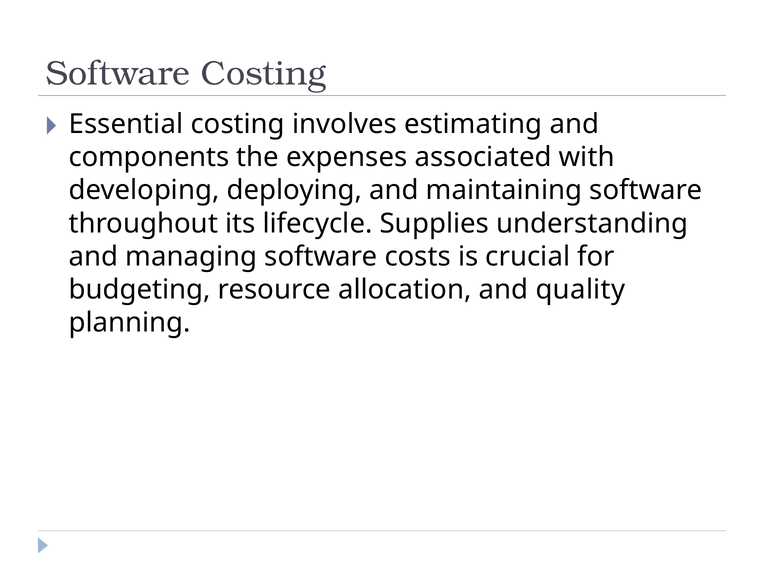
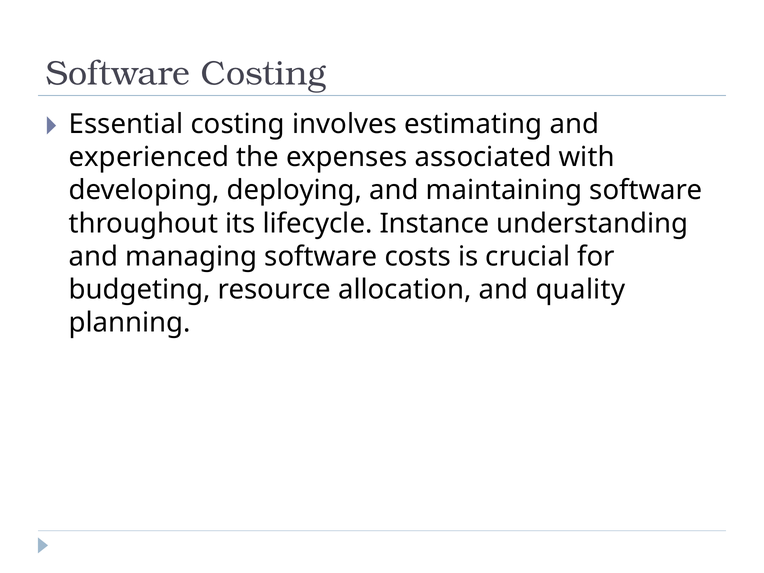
components: components -> experienced
Supplies: Supplies -> Instance
